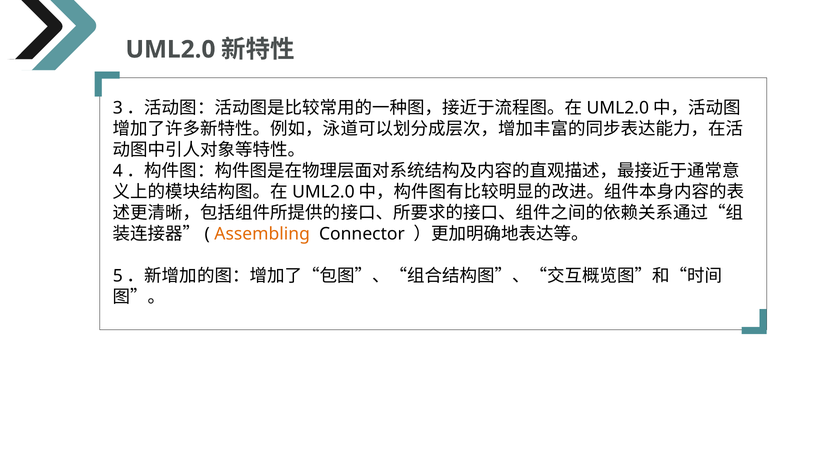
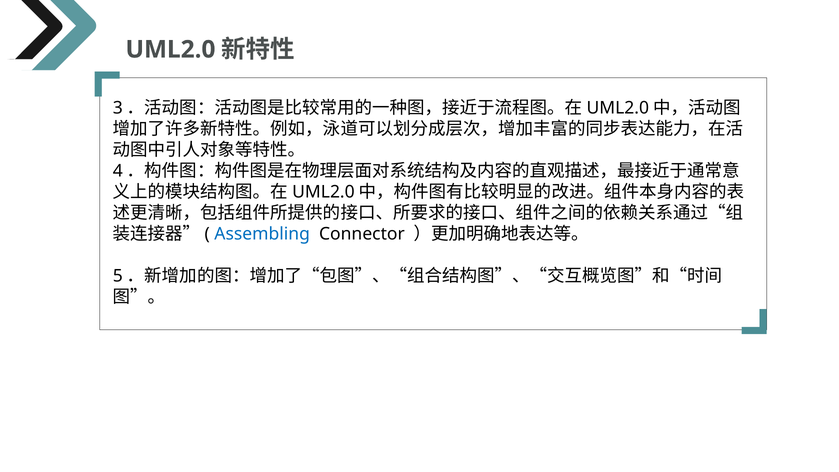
Assembling colour: orange -> blue
